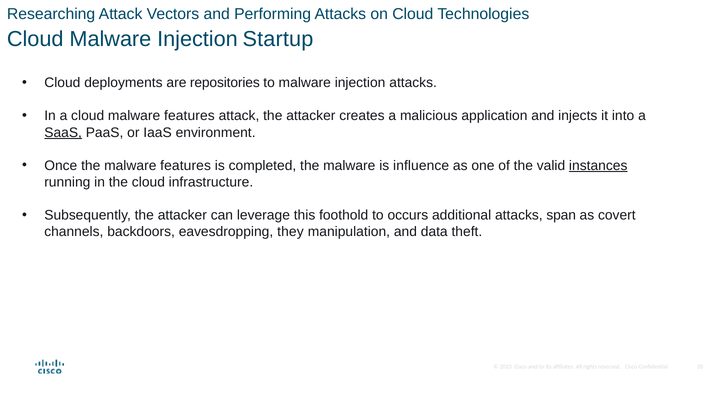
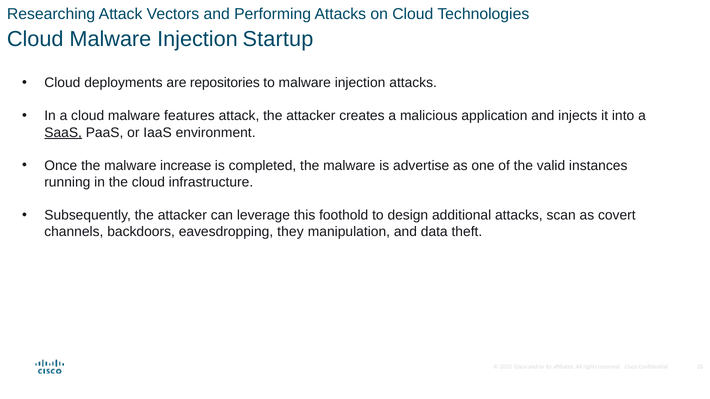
the malware features: features -> increase
influence: influence -> advertise
instances underline: present -> none
occurs: occurs -> design
span: span -> scan
